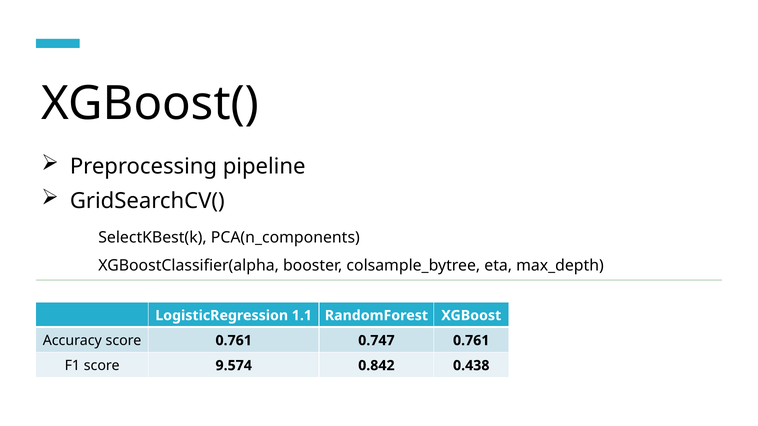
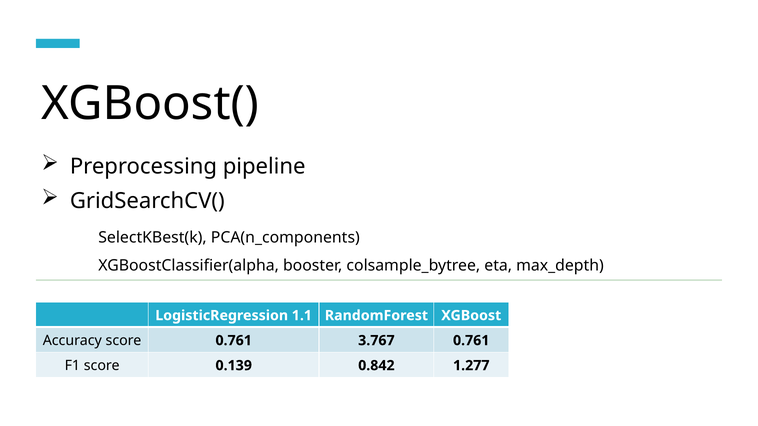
0.747: 0.747 -> 3.767
9.574: 9.574 -> 0.139
0.438: 0.438 -> 1.277
